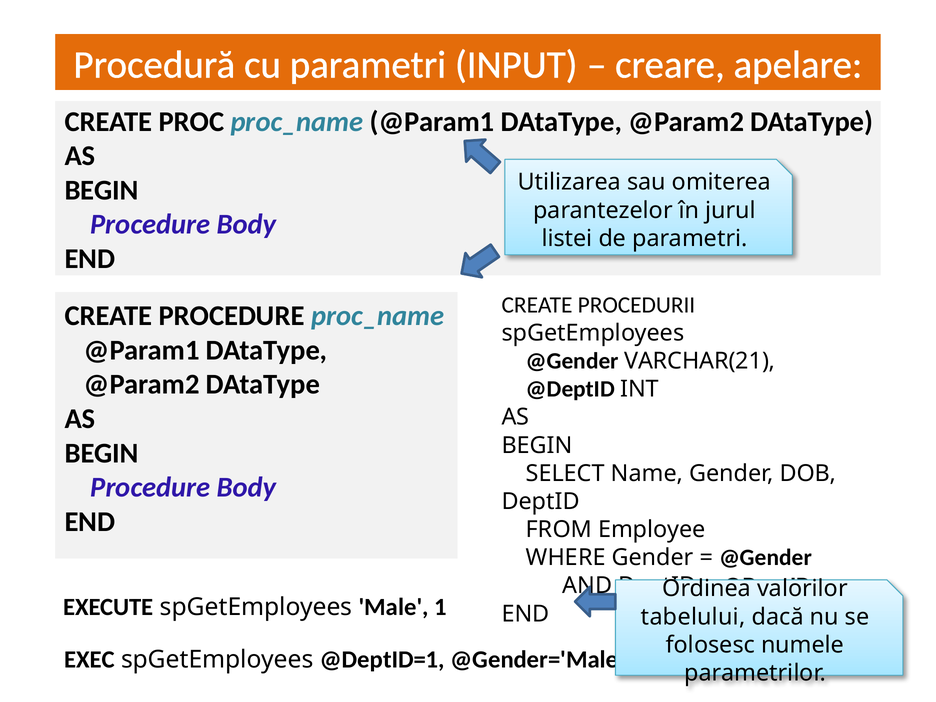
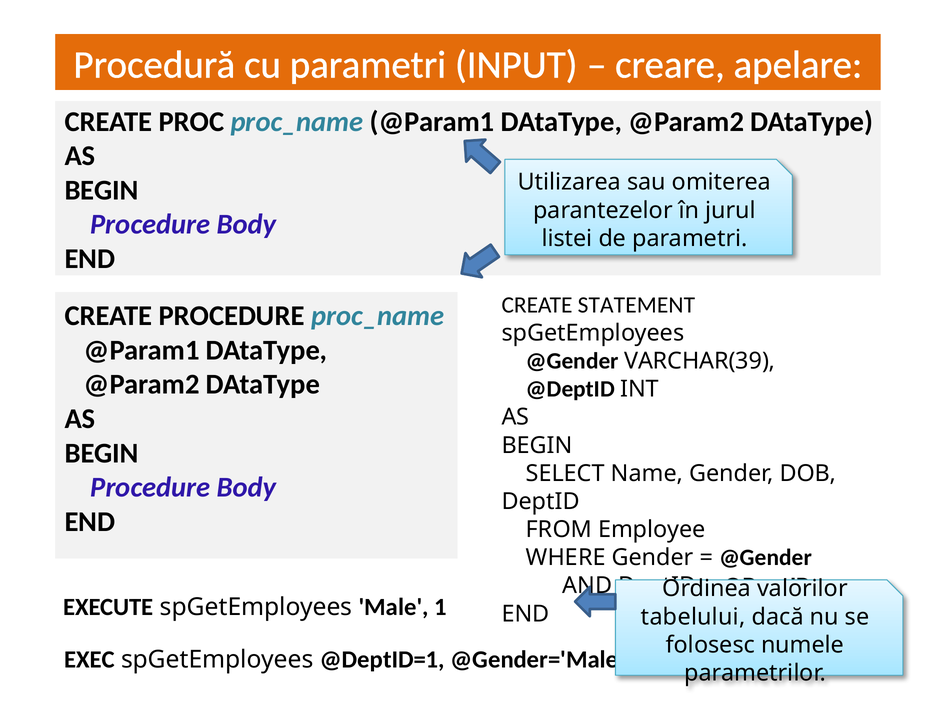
PROCEDURII: PROCEDURII -> STATEMENT
VARCHAR(21: VARCHAR(21 -> VARCHAR(39
